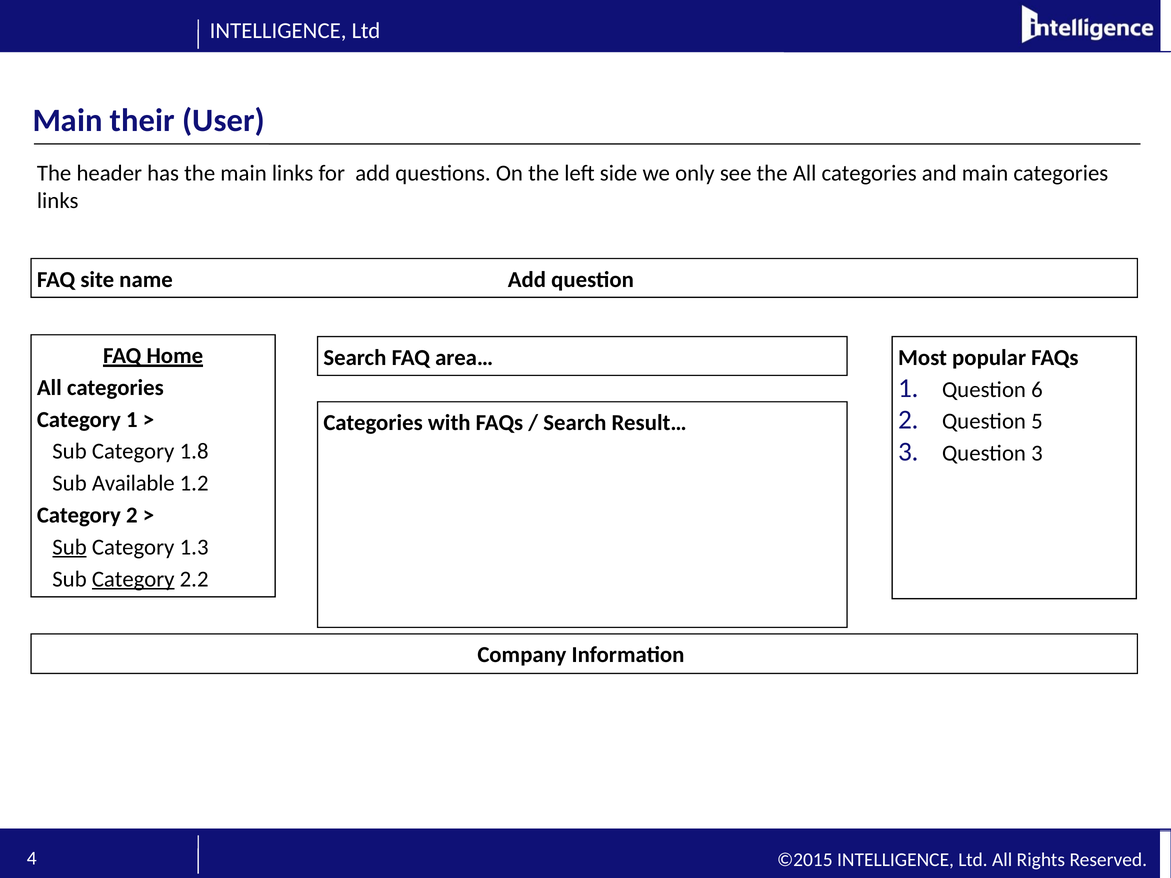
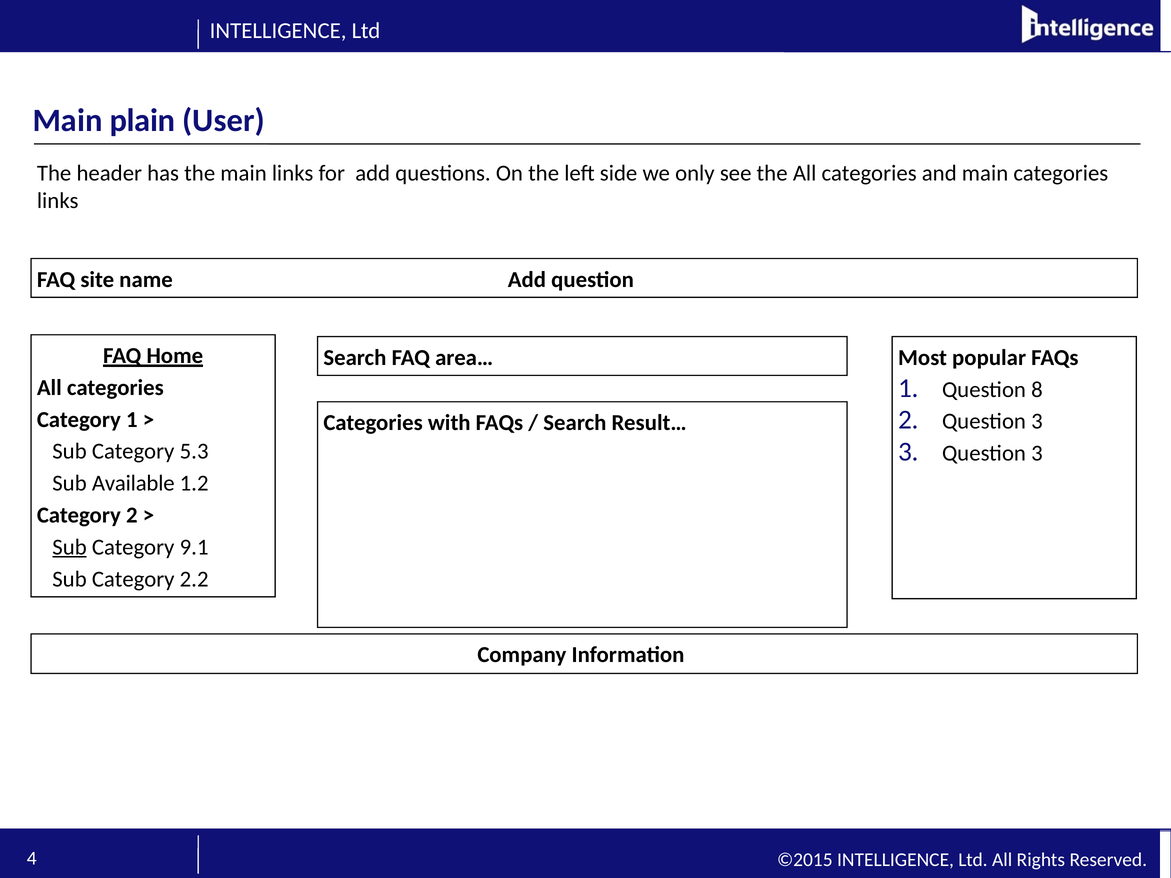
their: their -> plain
6: 6 -> 8
2 Question 5: 5 -> 3
1.8: 1.8 -> 5.3
1.3: 1.3 -> 9.1
Category at (133, 579) underline: present -> none
